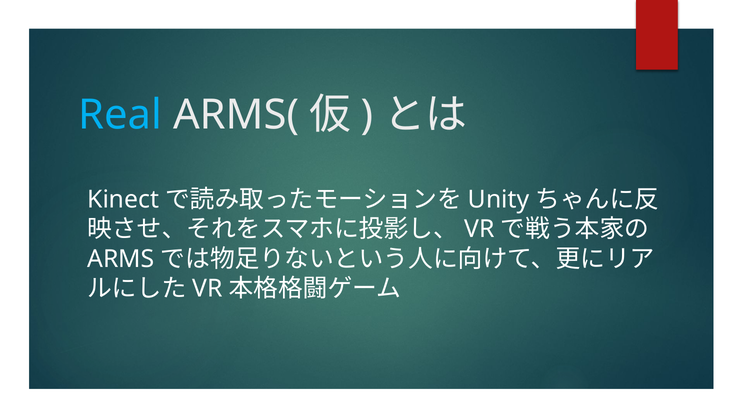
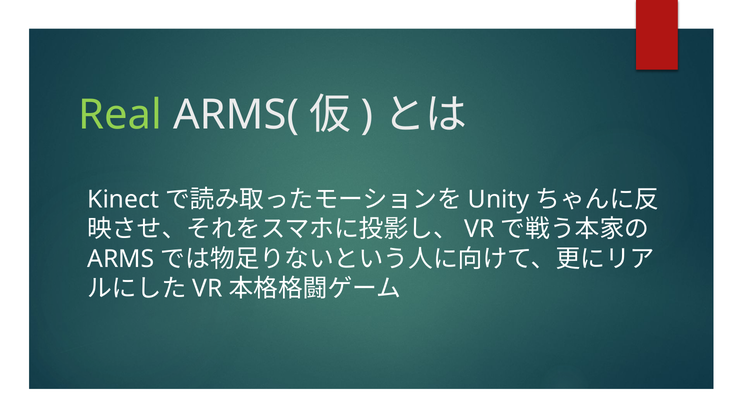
Real colour: light blue -> light green
